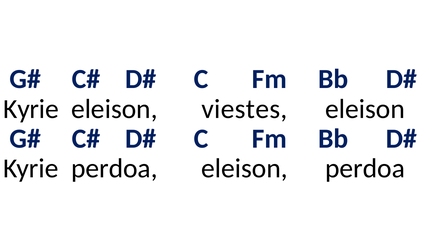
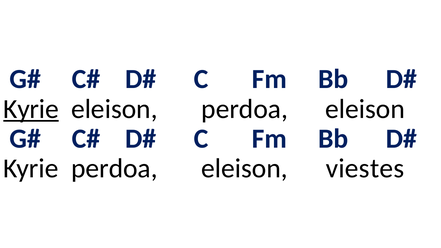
Kyrie at (31, 109) underline: none -> present
eleison viestes: viestes -> perdoa
eleison perdoa: perdoa -> viestes
